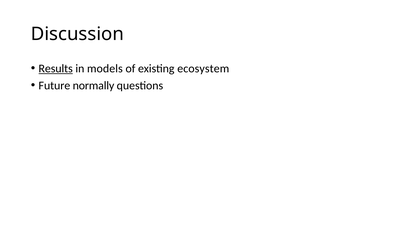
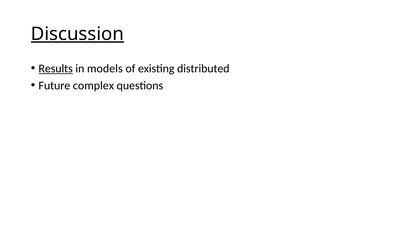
Discussion underline: none -> present
ecosystem: ecosystem -> distributed
normally: normally -> complex
